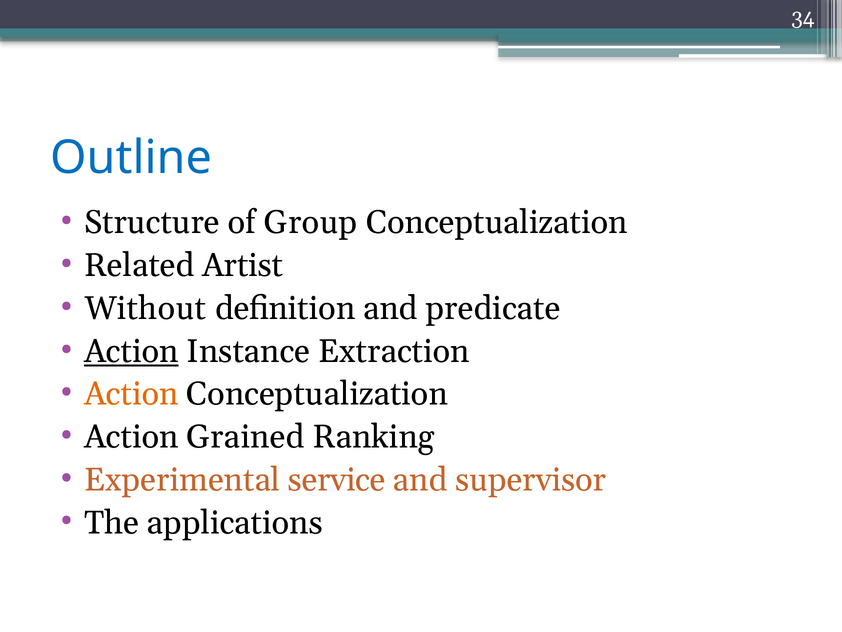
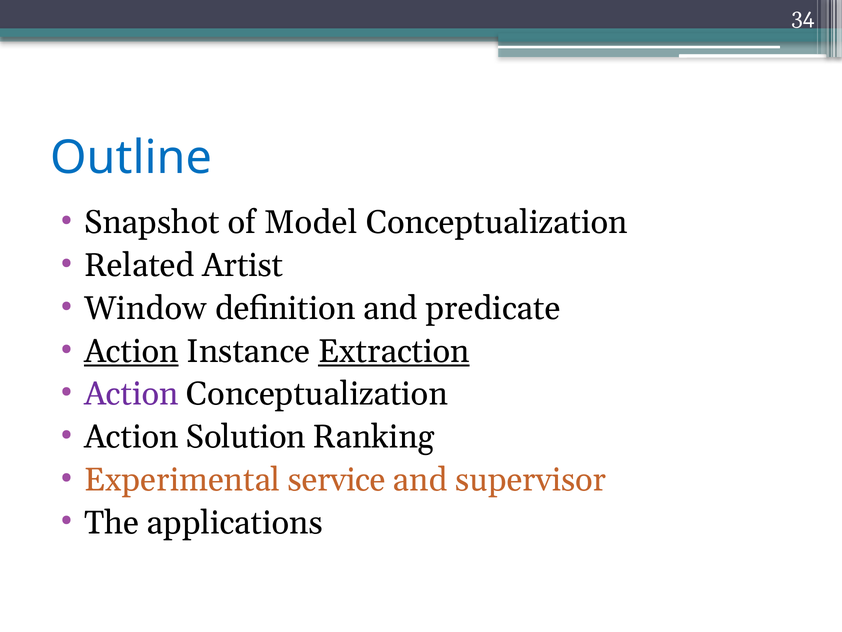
Structure: Structure -> Snapshot
Group: Group -> Model
Without: Without -> Window
Extraction underline: none -> present
Action at (131, 394) colour: orange -> purple
Grained: Grained -> Solution
